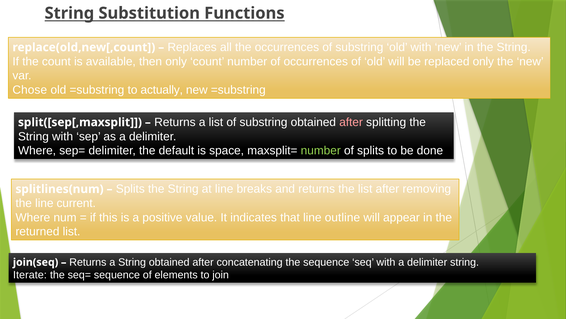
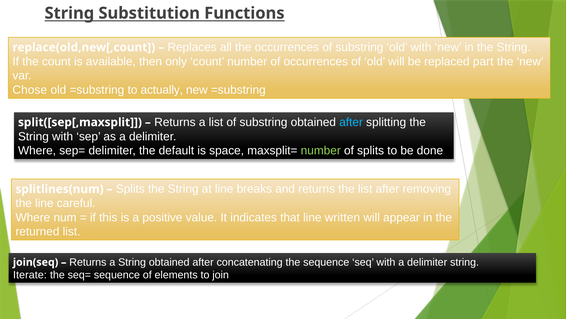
replaced only: only -> part
after at (351, 122) colour: pink -> light blue
current: current -> careful
outline: outline -> written
